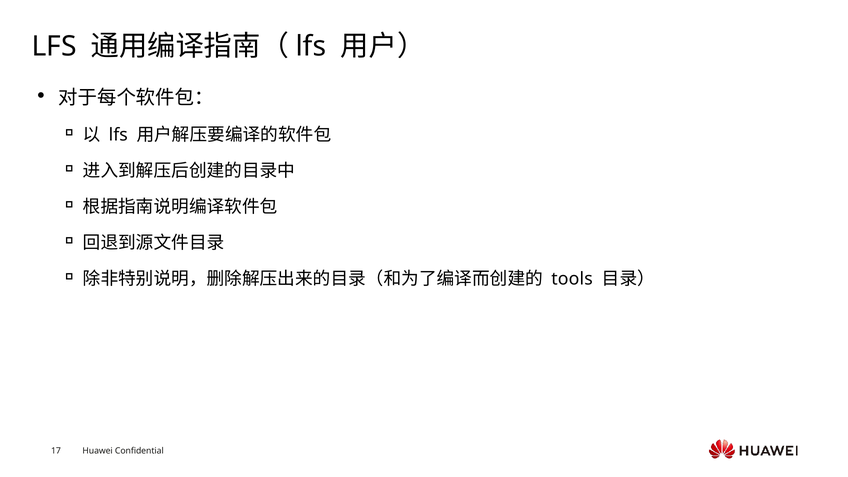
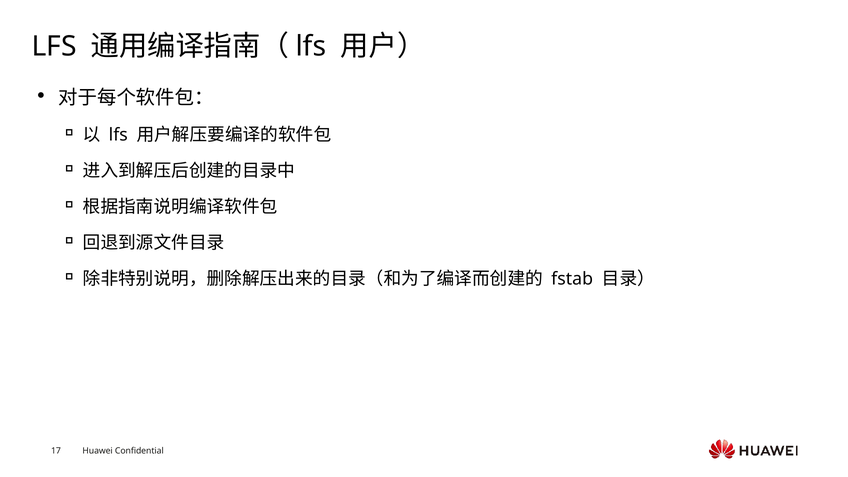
tools: tools -> fstab
